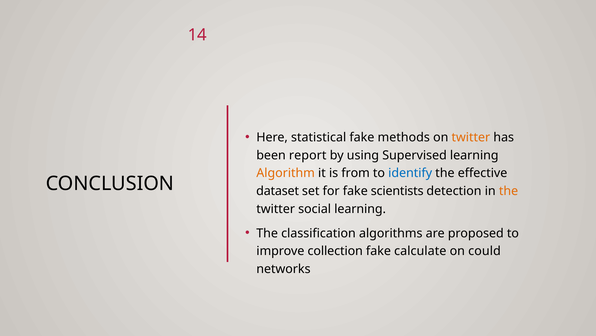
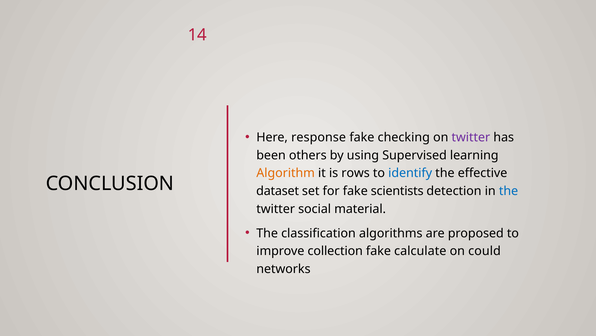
statistical: statistical -> response
methods: methods -> checking
twitter at (471, 137) colour: orange -> purple
report: report -> others
from: from -> rows
the at (509, 191) colour: orange -> blue
social learning: learning -> material
